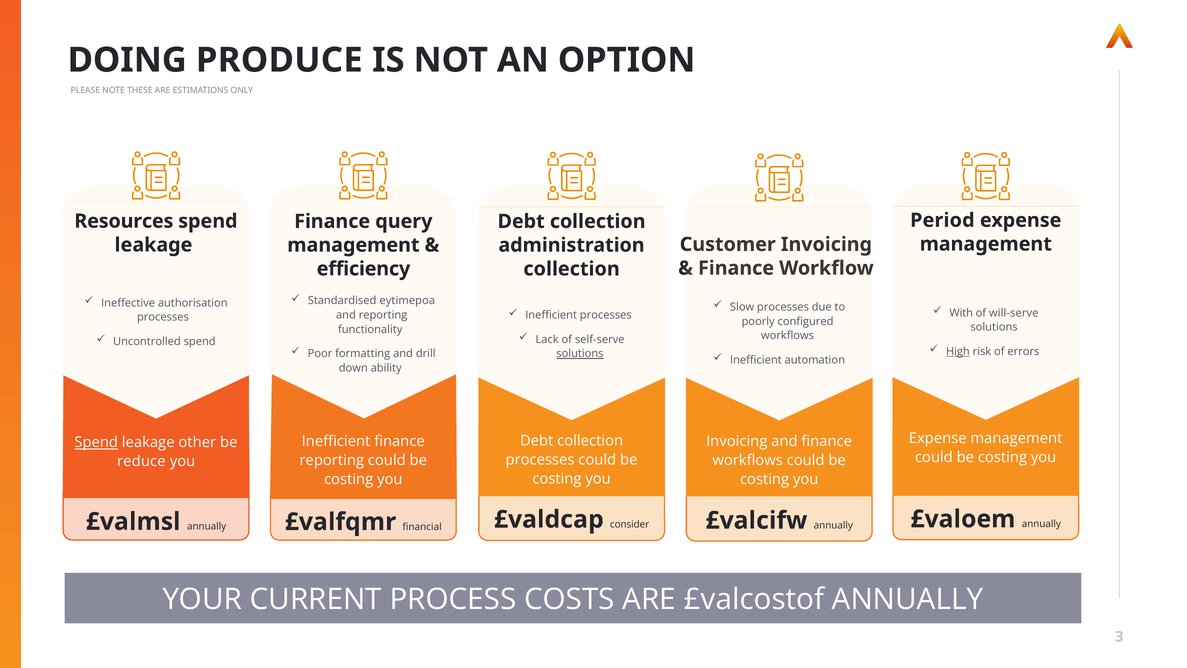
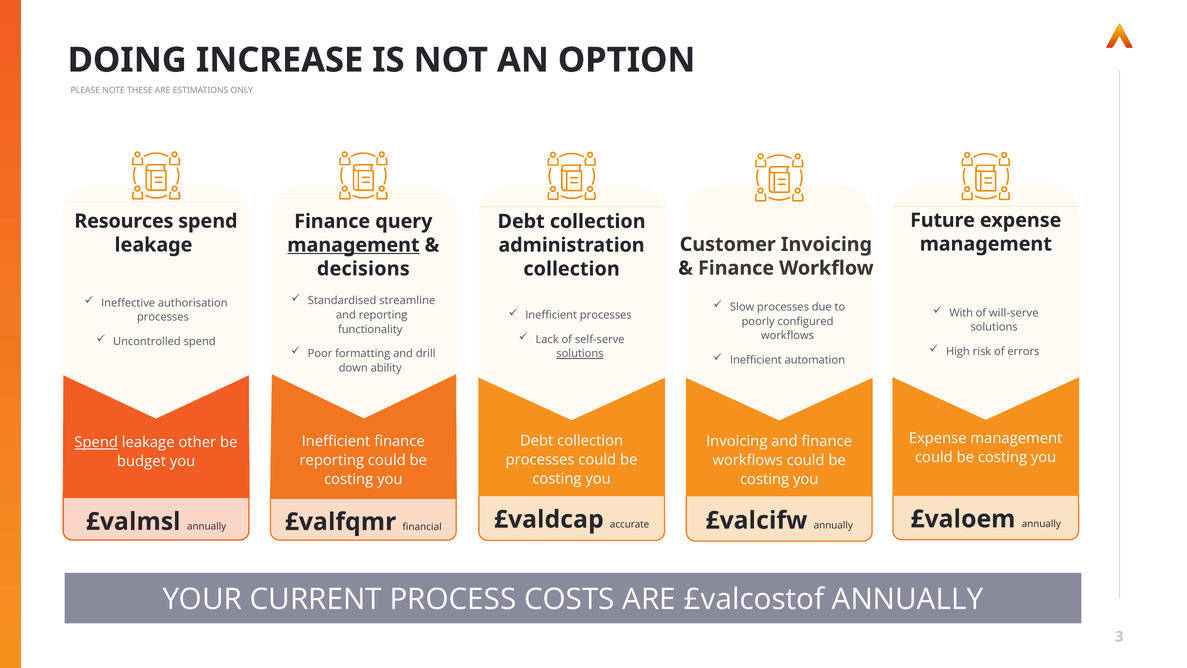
PRODUCE: PRODUCE -> INCREASE
Period: Period -> Future
management at (353, 245) underline: none -> present
efficiency: efficiency -> decisions
eytimepoa: eytimepoa -> streamline
High underline: present -> none
reduce: reduce -> budget
consider: consider -> accurate
